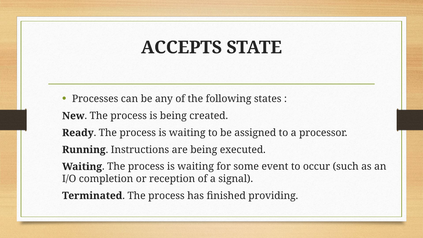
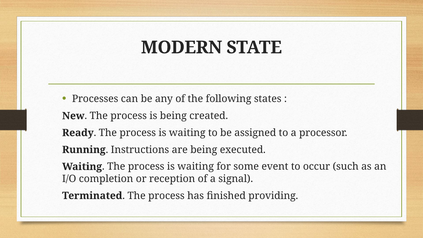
ACCEPTS: ACCEPTS -> MODERN
